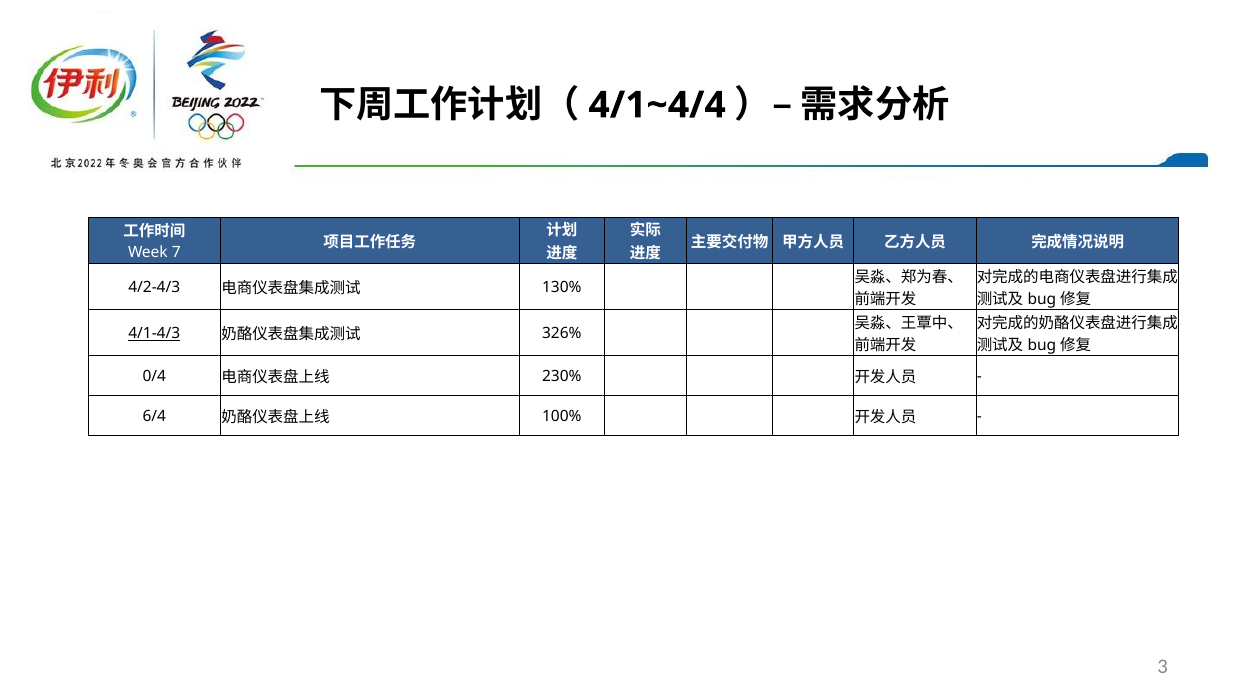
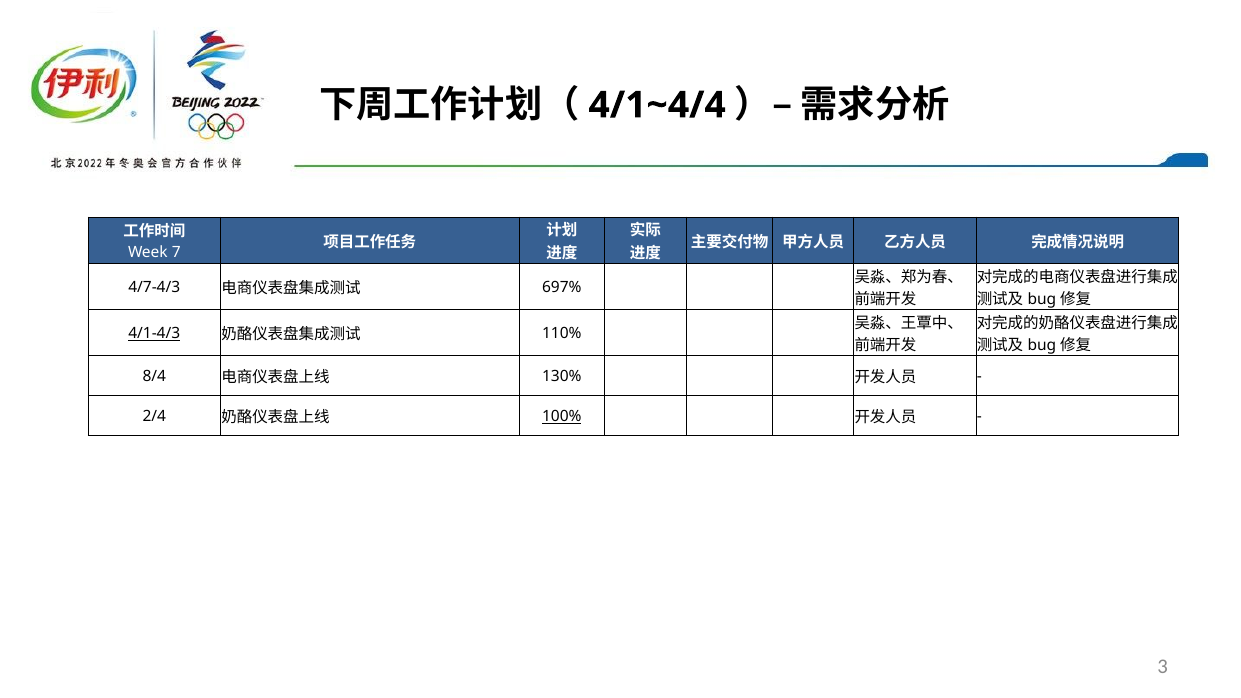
4/2-4/3: 4/2-4/3 -> 4/7-4/3
130%: 130% -> 697%
326%: 326% -> 110%
0/4: 0/4 -> 8/4
230%: 230% -> 130%
6/4: 6/4 -> 2/4
100% underline: none -> present
